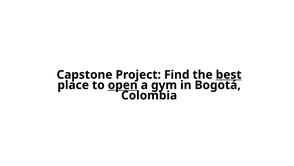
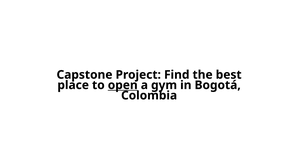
best underline: present -> none
